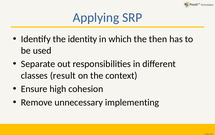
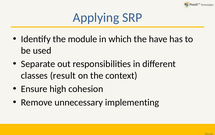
identity: identity -> module
then: then -> have
